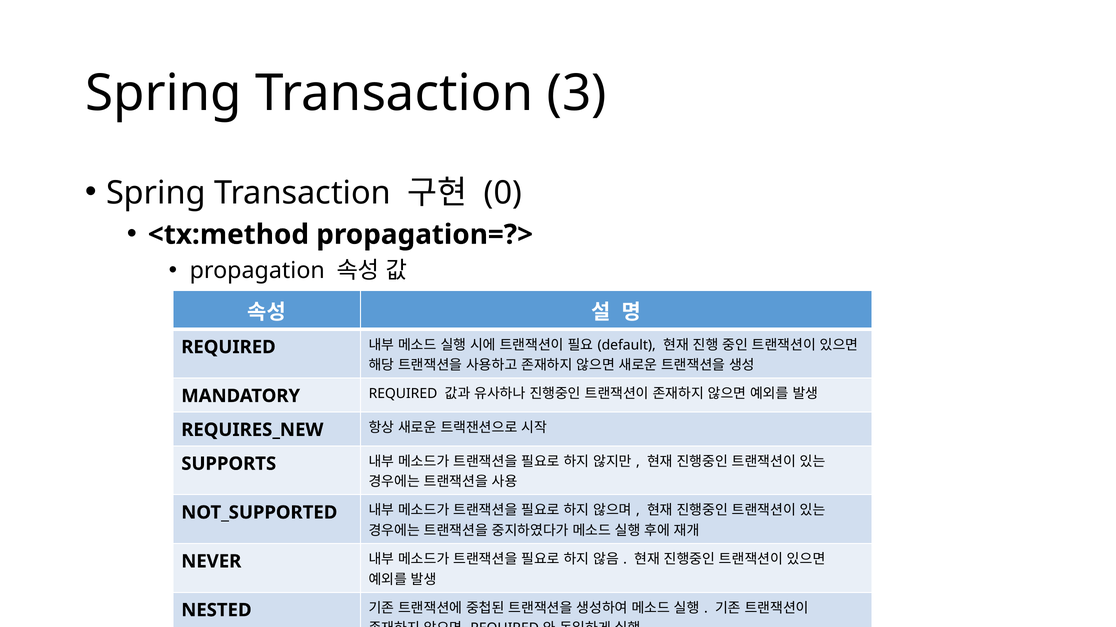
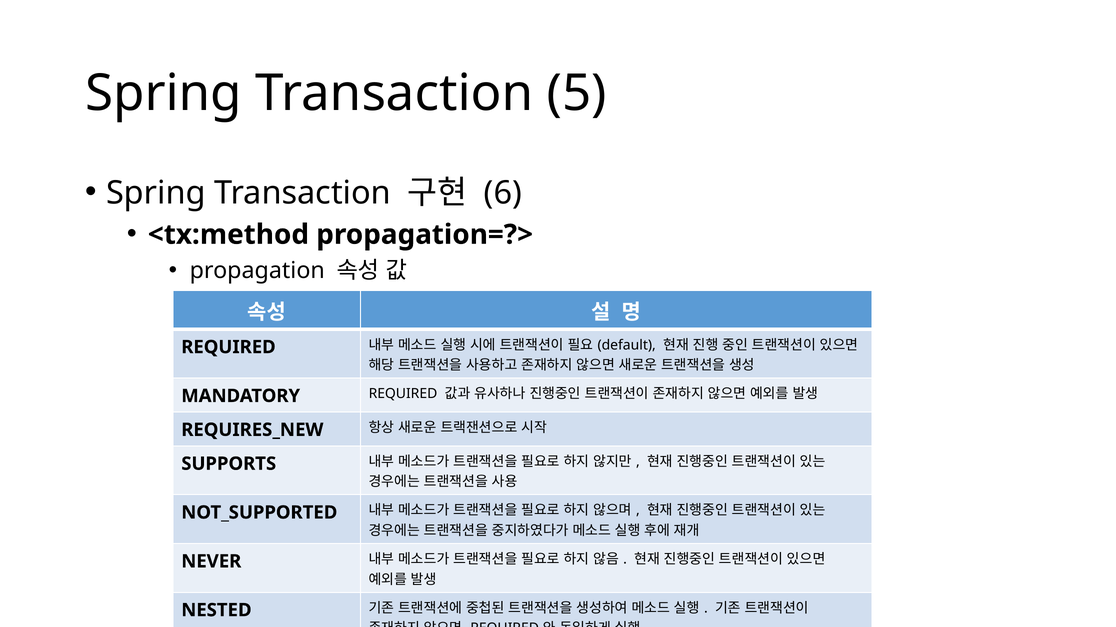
3: 3 -> 5
0: 0 -> 6
